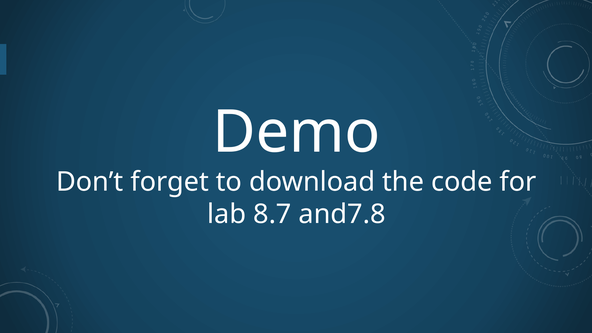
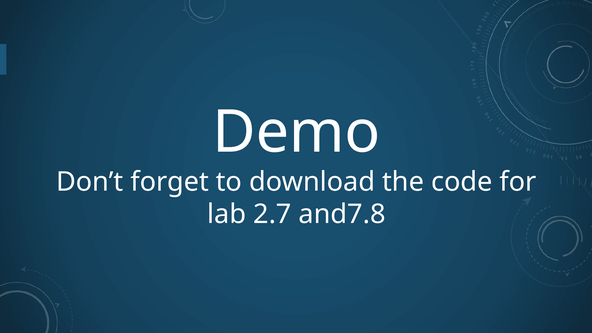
8.7: 8.7 -> 2.7
